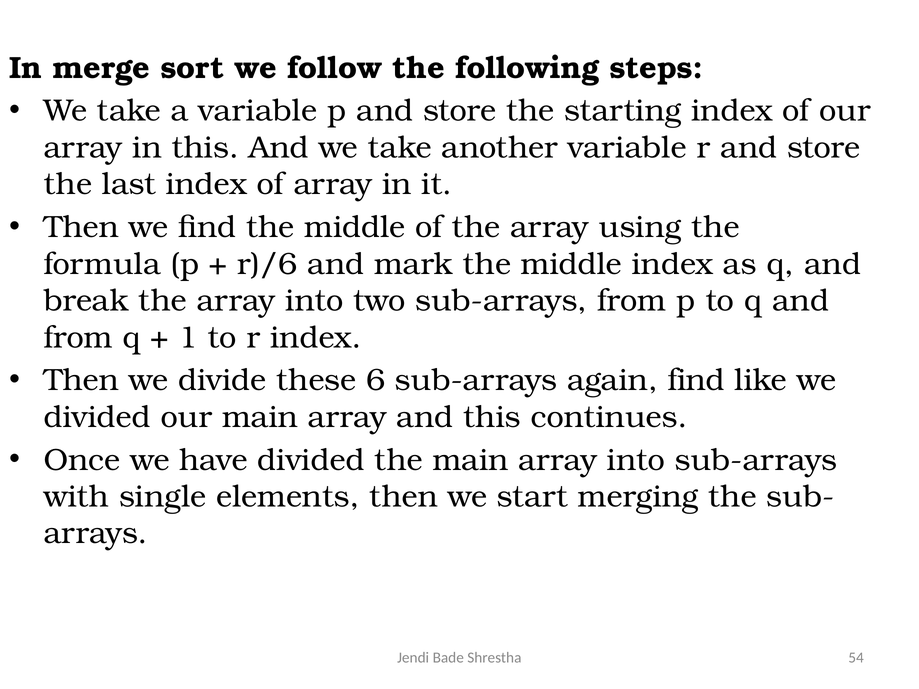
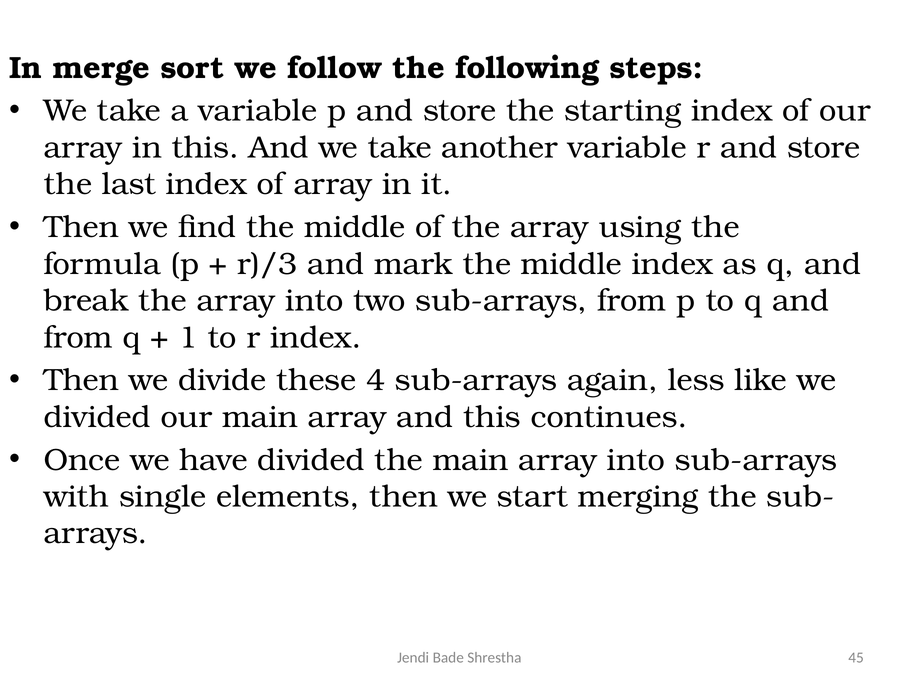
r)/6: r)/6 -> r)/3
6: 6 -> 4
again find: find -> less
54: 54 -> 45
